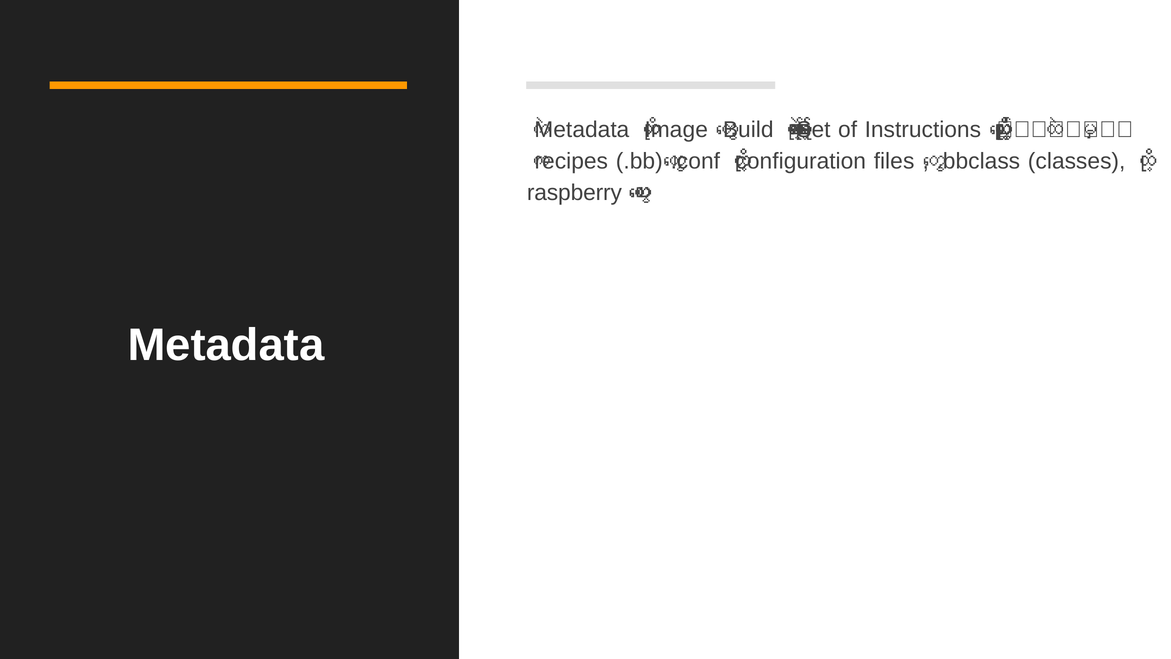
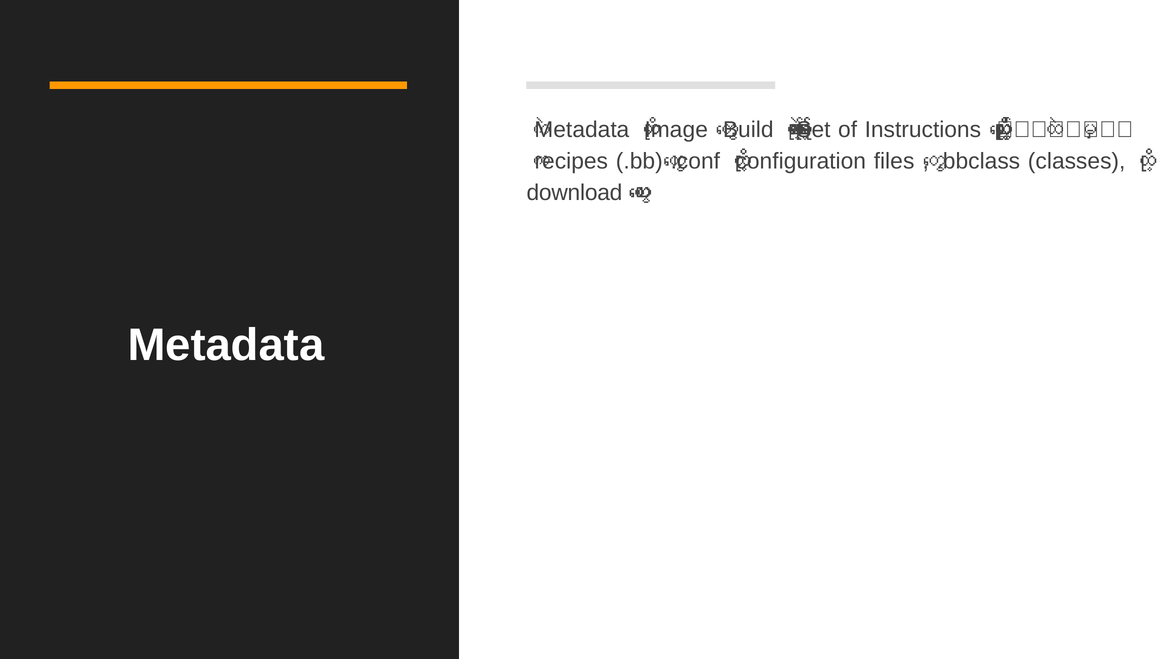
raspberry: raspberry -> download
